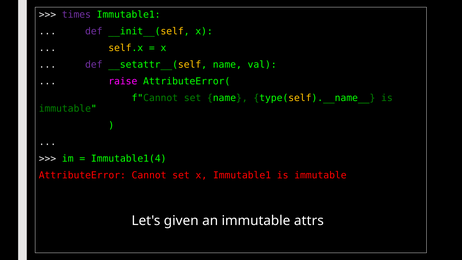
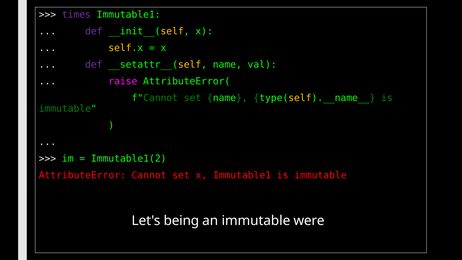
Immutable1(4: Immutable1(4 -> Immutable1(2
given: given -> being
attrs: attrs -> were
